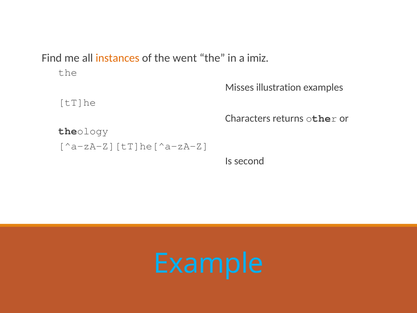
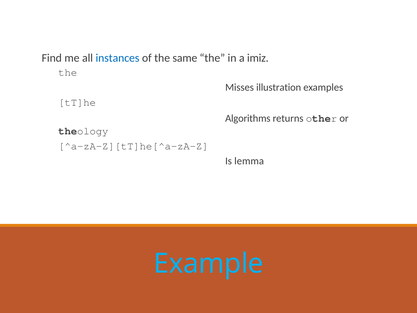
instances colour: orange -> blue
went: went -> same
Characters: Characters -> Algorithms
second: second -> lemma
